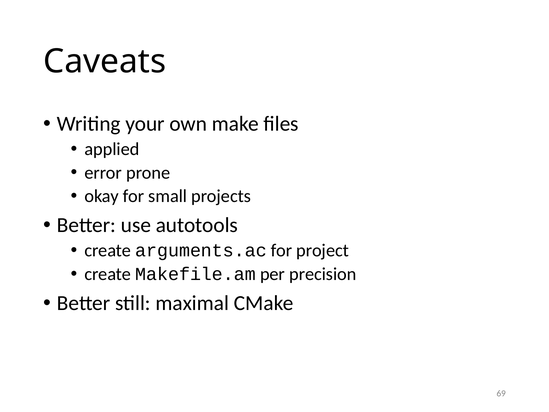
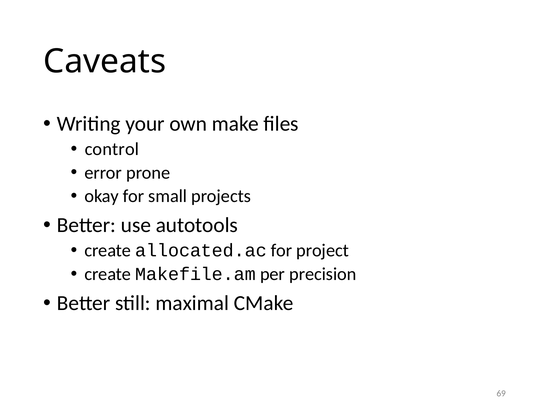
applied: applied -> control
arguments.ac: arguments.ac -> allocated.ac
